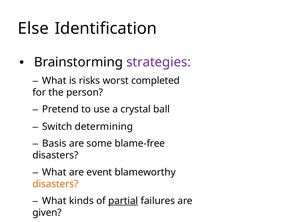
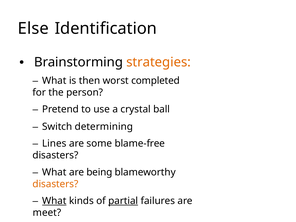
strategies colour: purple -> orange
risks: risks -> then
Basis: Basis -> Lines
event: event -> being
What at (54, 201) underline: none -> present
given: given -> meet
